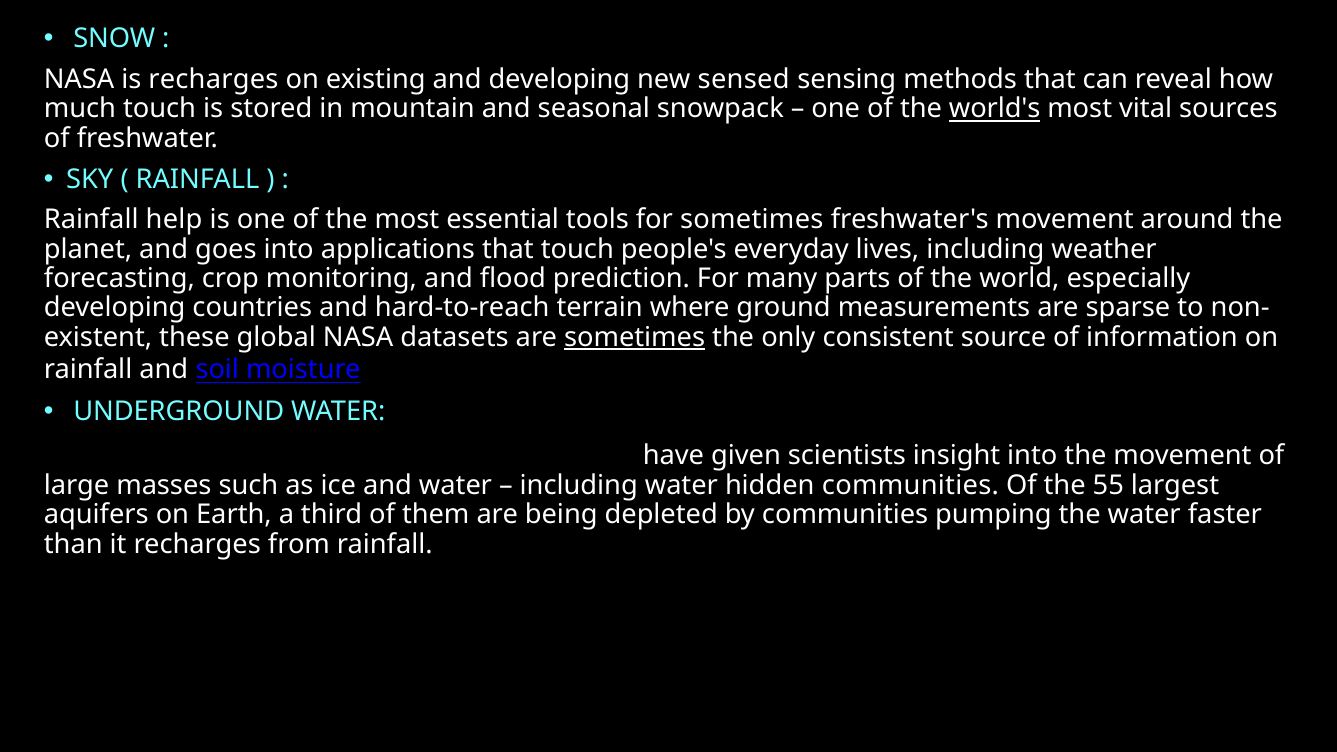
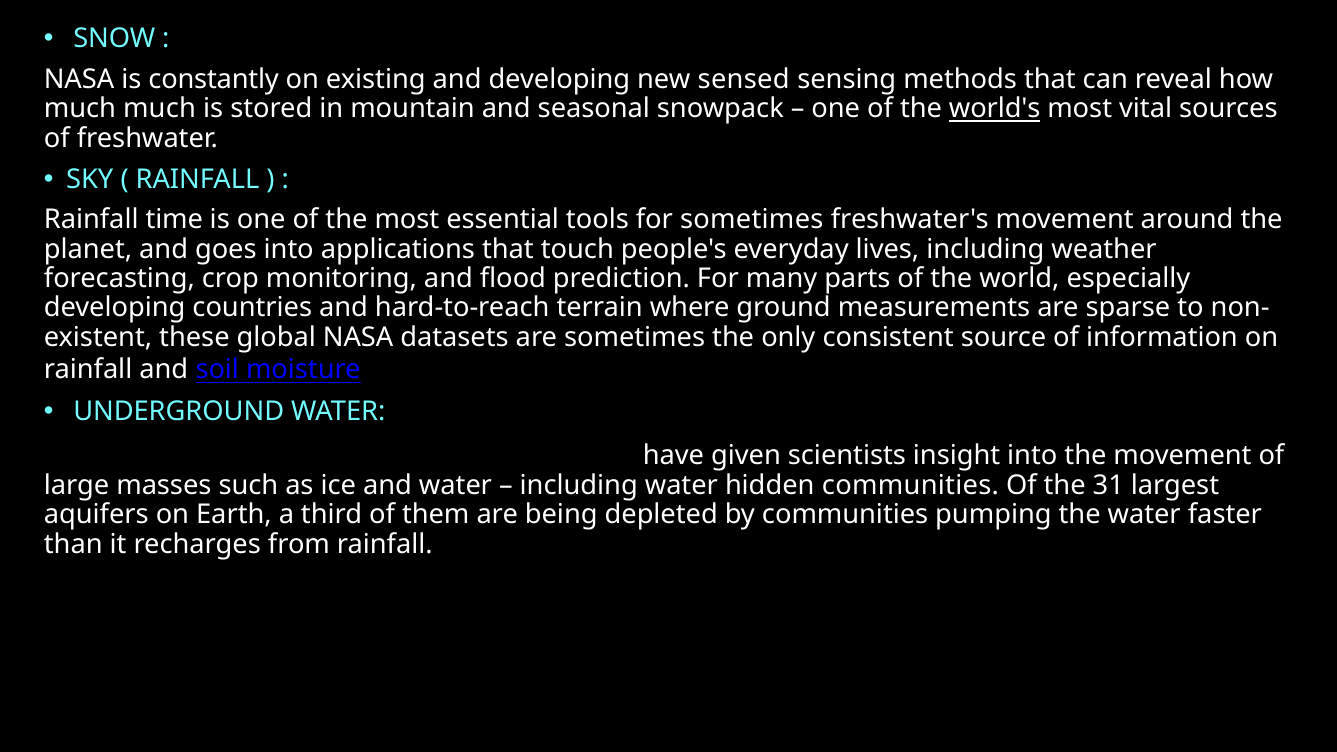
is recharges: recharges -> constantly
much touch: touch -> much
help: help -> time
sometimes at (635, 337) underline: present -> none
55: 55 -> 31
